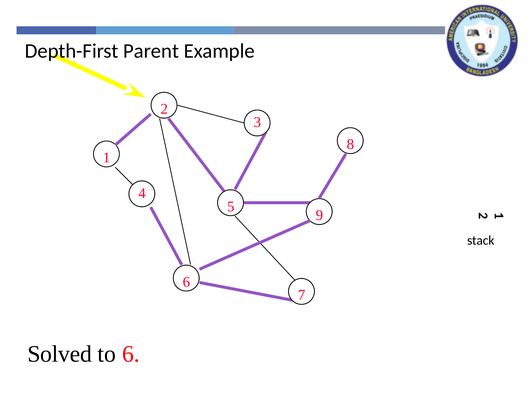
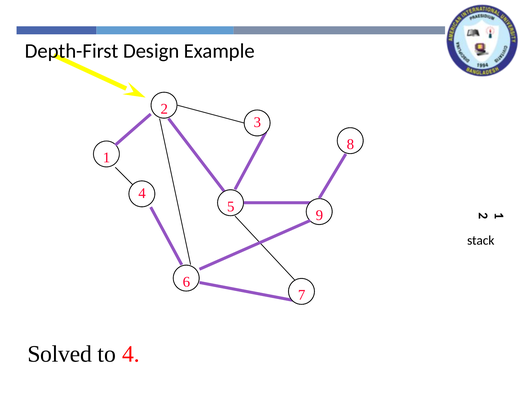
Parent: Parent -> Design
to 6: 6 -> 4
